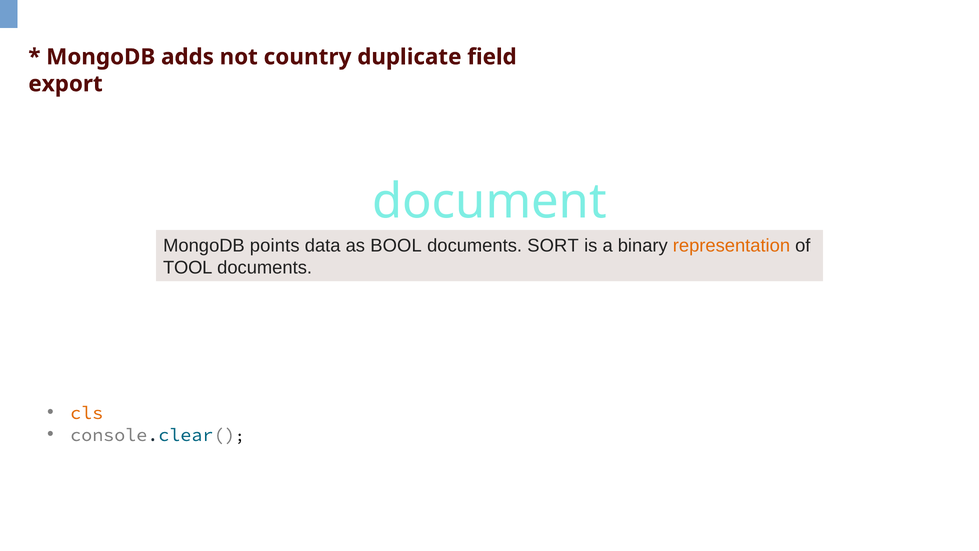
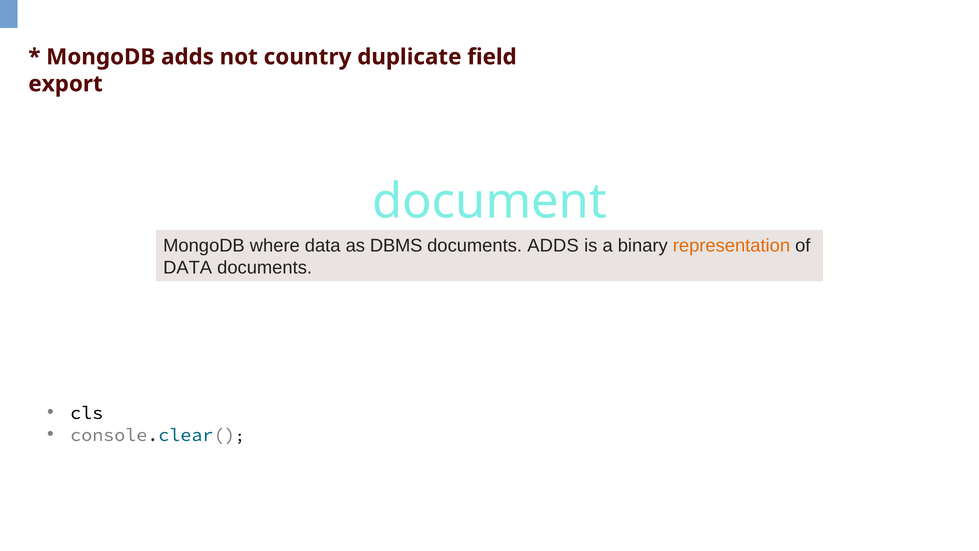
points: points -> where
BOOL: BOOL -> DBMS
documents SORT: SORT -> ADDS
TOOL at (188, 268): TOOL -> DATA
cls colour: orange -> black
